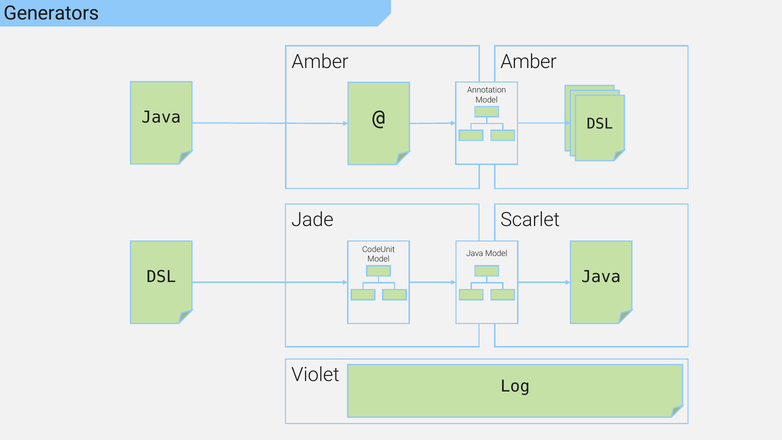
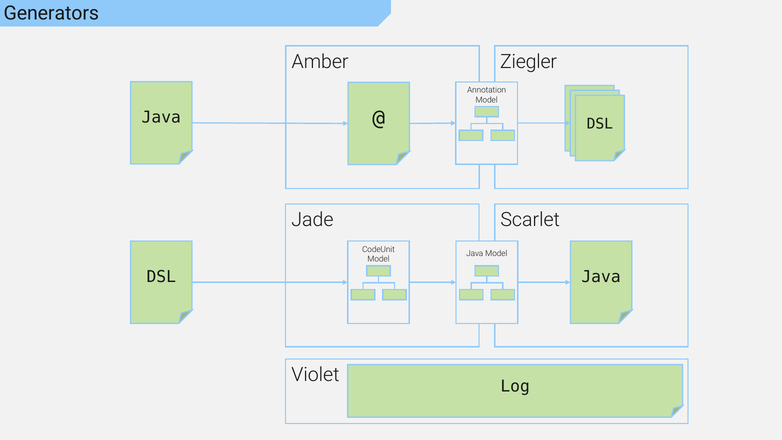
Amber at (529, 62): Amber -> Ziegler
